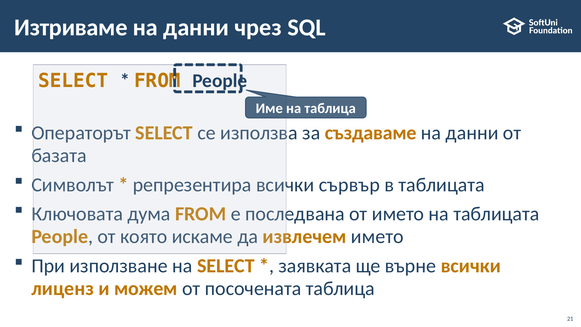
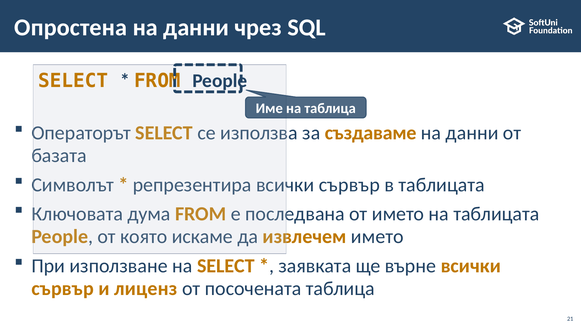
Изтриваме: Изтриваме -> Опростена
лиценз at (63, 288): лиценз -> сървър
можем: можем -> лиценз
